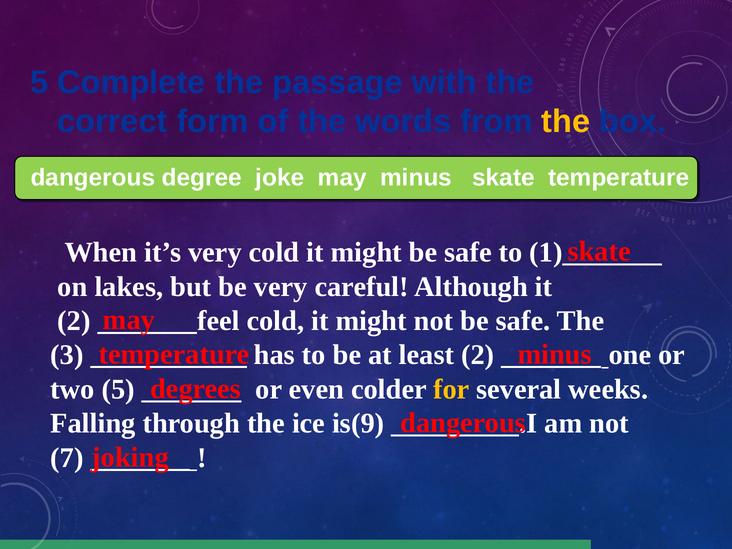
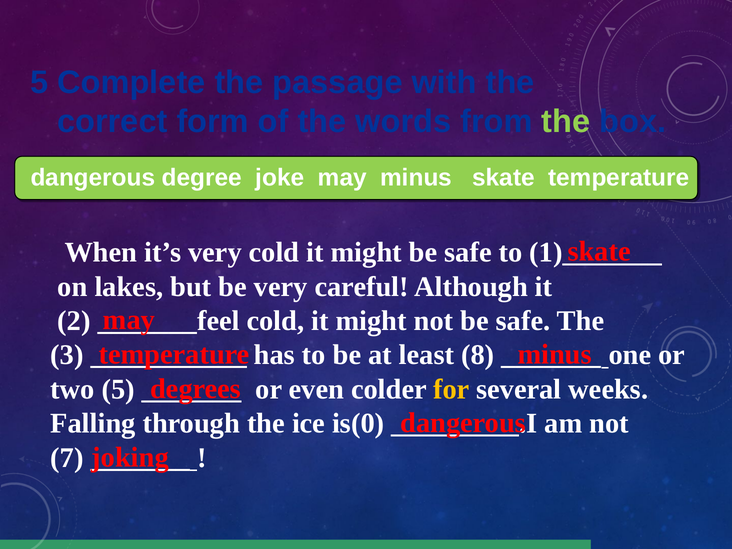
the at (566, 122) colour: yellow -> light green
least 2: 2 -> 8
is(9: is(9 -> is(0
